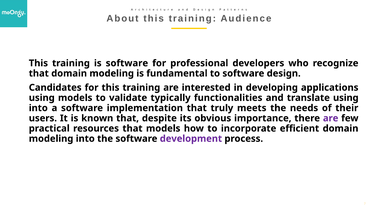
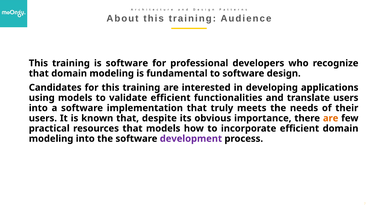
validate typically: typically -> efficient
translate using: using -> users
are at (331, 118) colour: purple -> orange
